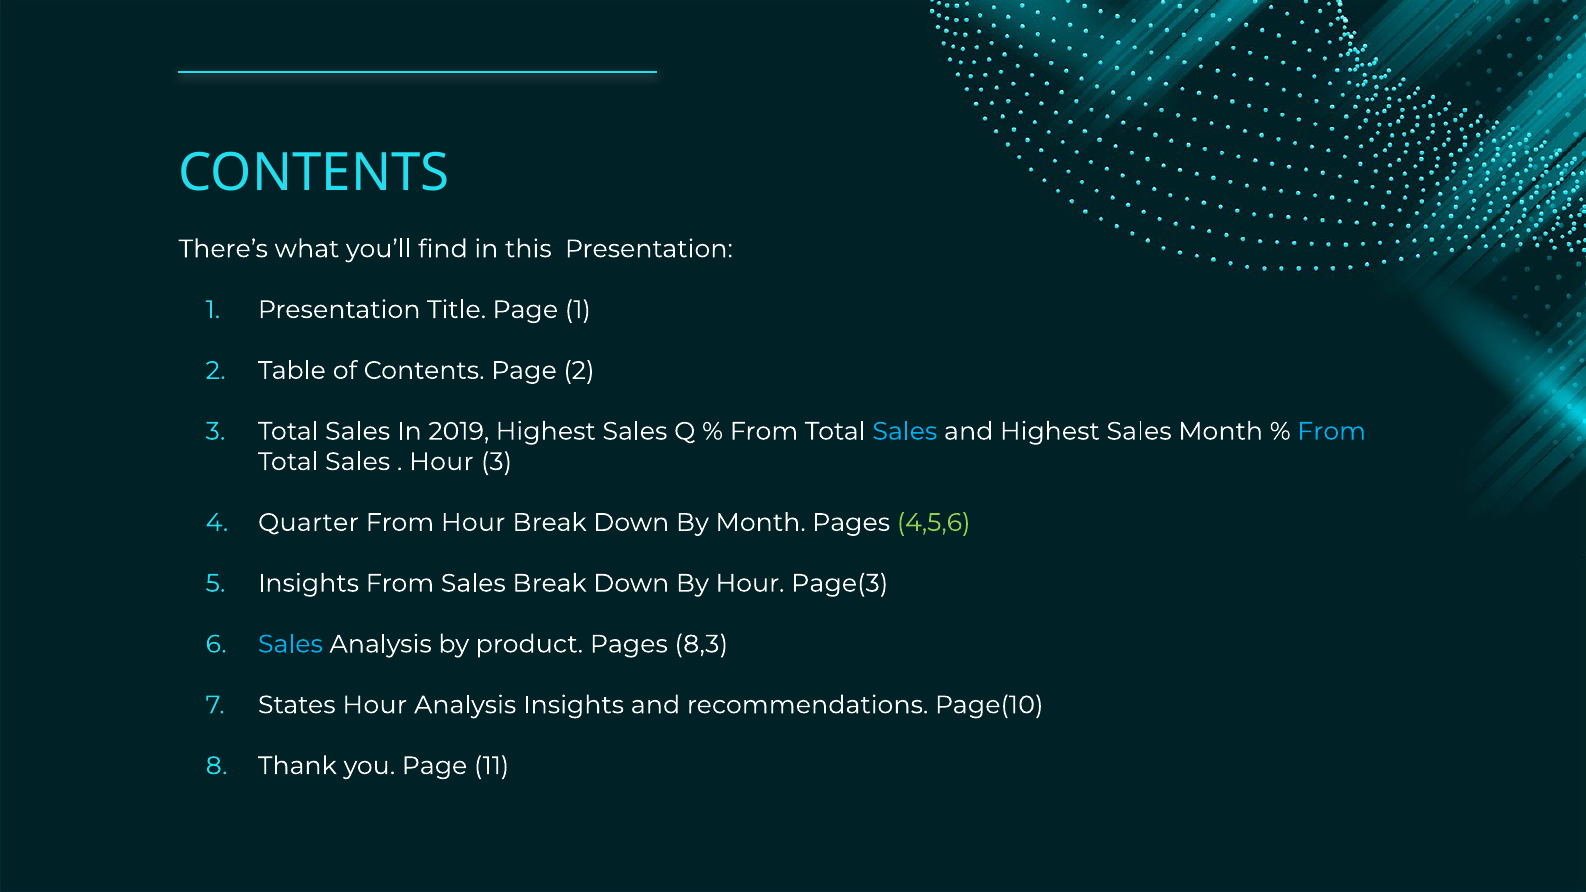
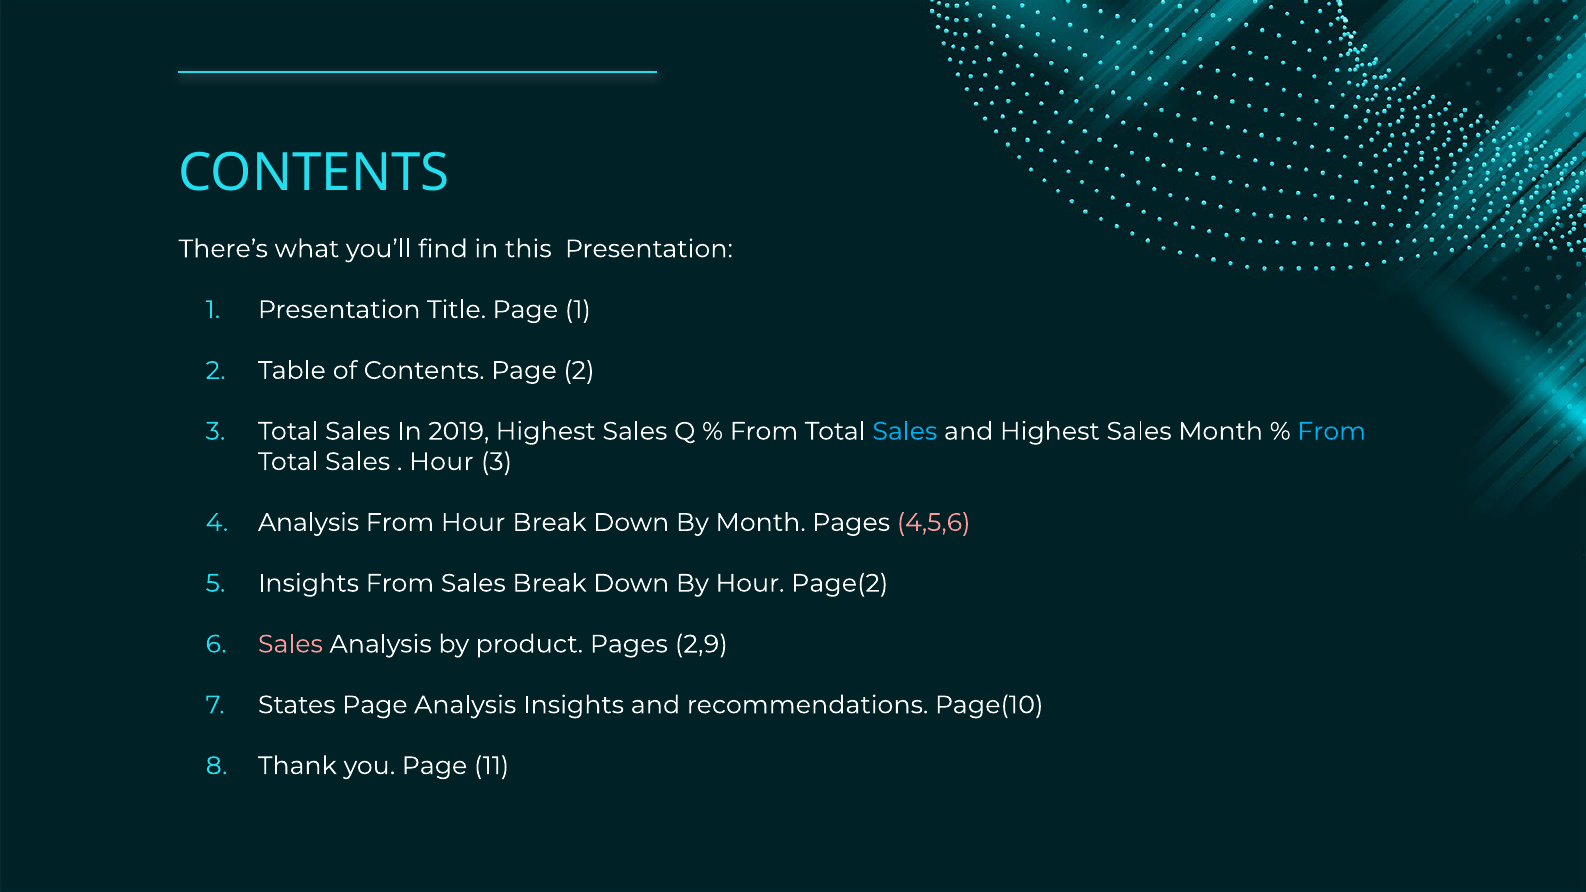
Quarter at (308, 523): Quarter -> Analysis
4,5,6 colour: light green -> pink
Page(3: Page(3 -> Page(2
Sales at (290, 644) colour: light blue -> pink
8,3: 8,3 -> 2,9
States Hour: Hour -> Page
